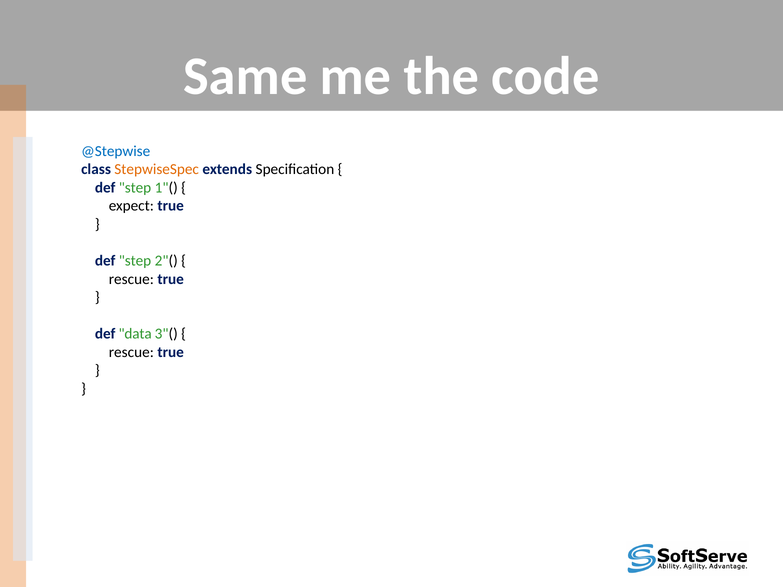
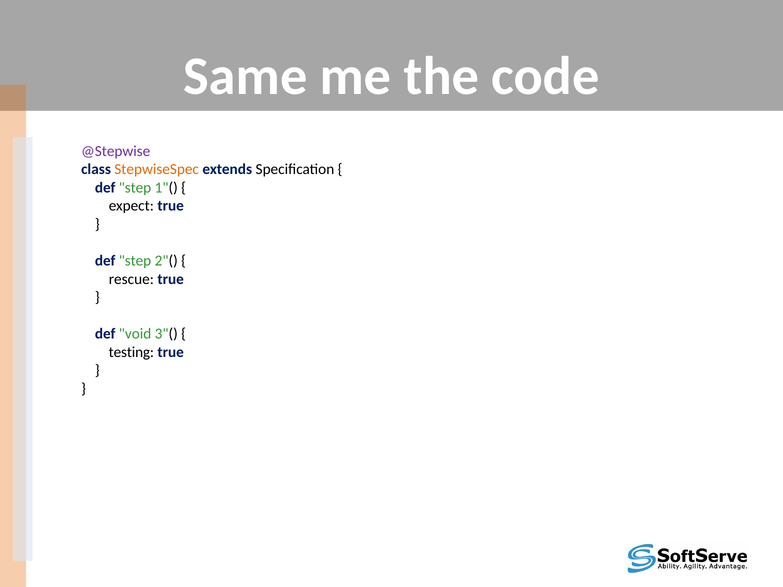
@Stepwise colour: blue -> purple
data: data -> void
rescue at (131, 352): rescue -> testing
